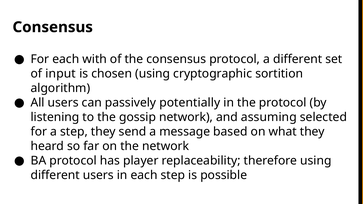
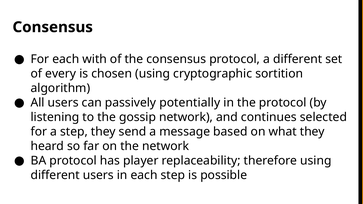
input: input -> every
assuming: assuming -> continues
